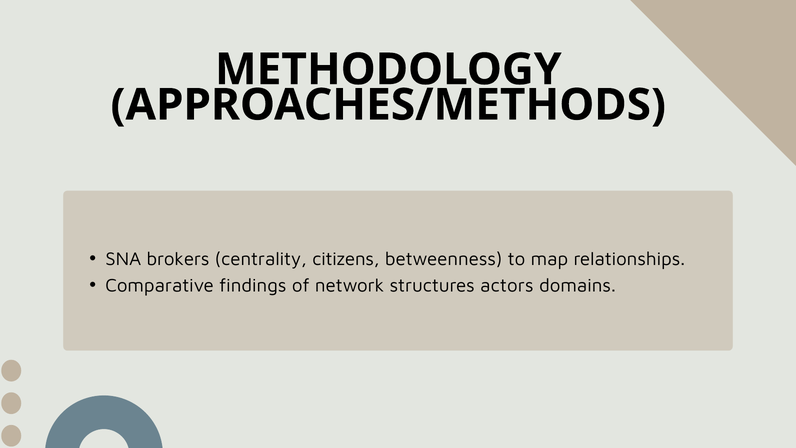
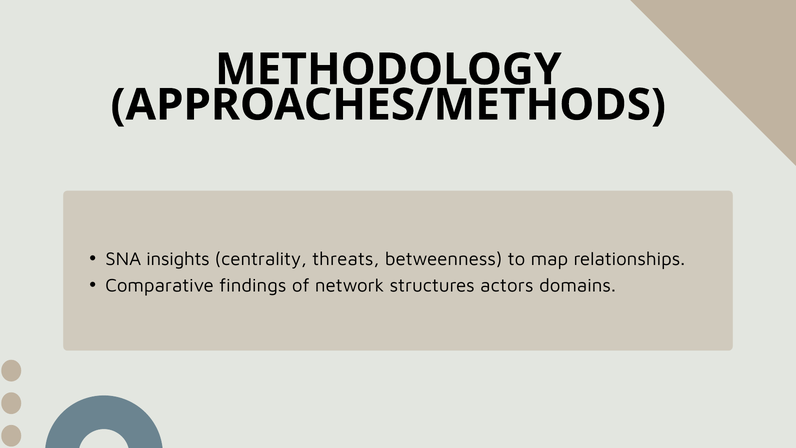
brokers: brokers -> insights
citizens: citizens -> threats
